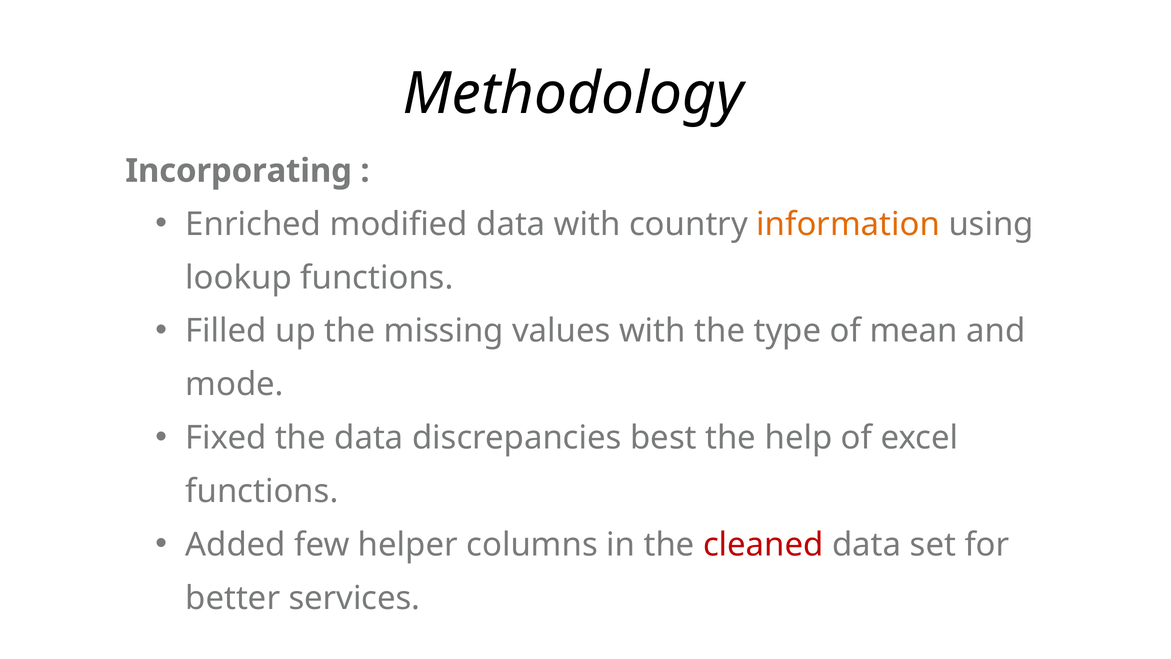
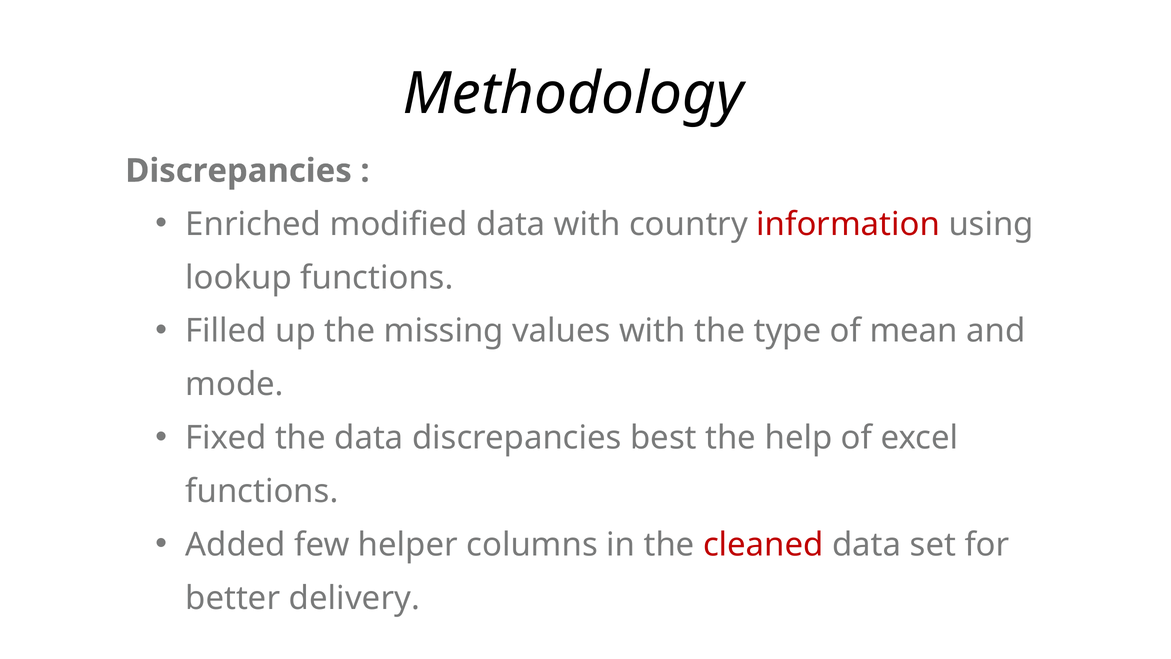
Incorporating at (239, 171): Incorporating -> Discrepancies
information colour: orange -> red
services: services -> delivery
